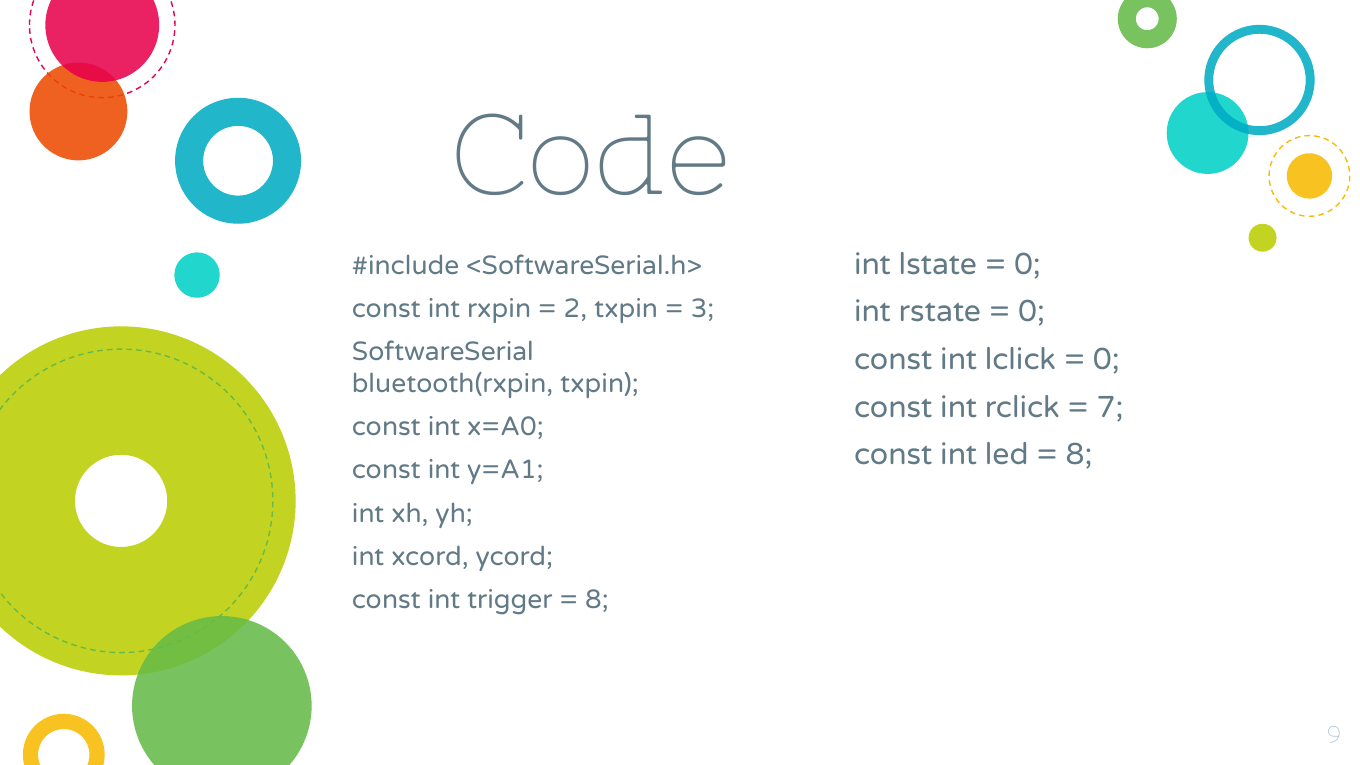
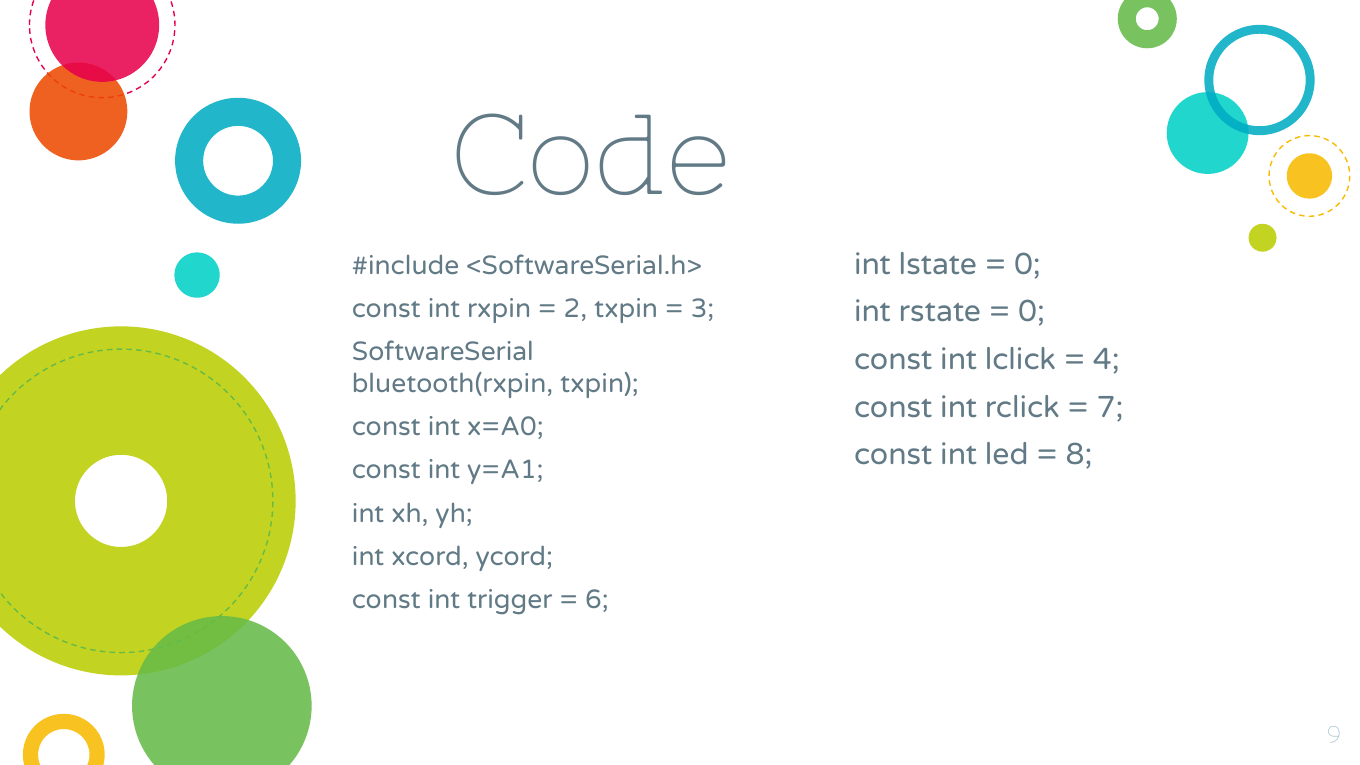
0 at (1106, 360): 0 -> 4
8 at (597, 600): 8 -> 6
